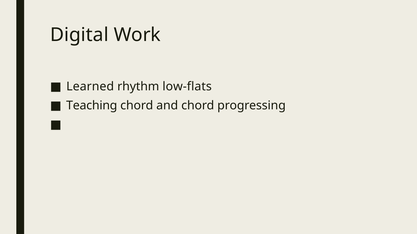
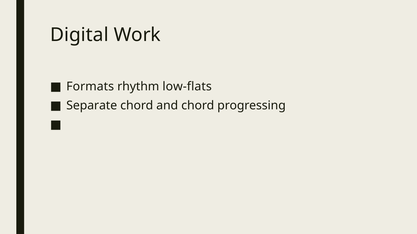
Learned: Learned -> Formats
Teaching: Teaching -> Separate
